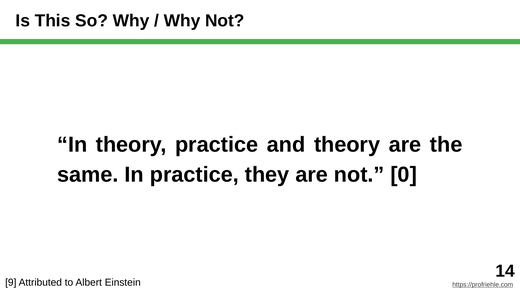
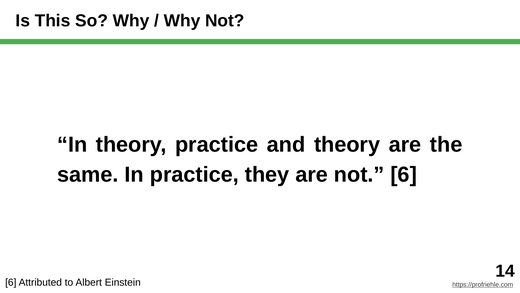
not 0: 0 -> 6
9 at (11, 282): 9 -> 6
